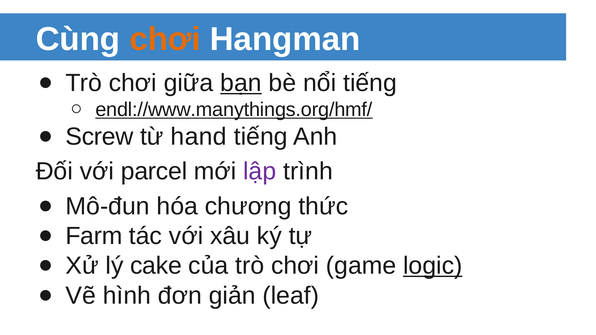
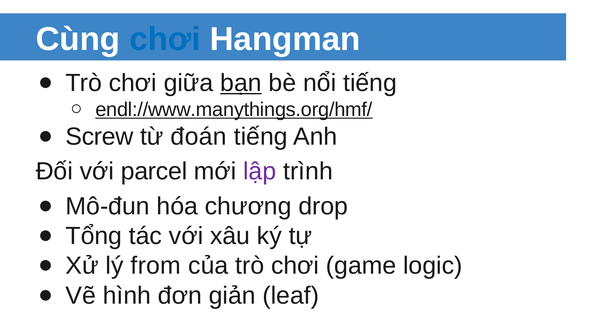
chơi at (165, 39) colour: orange -> blue
hand: hand -> đoán
thức: thức -> drop
Farm: Farm -> Tổng
cake: cake -> from
logic underline: present -> none
